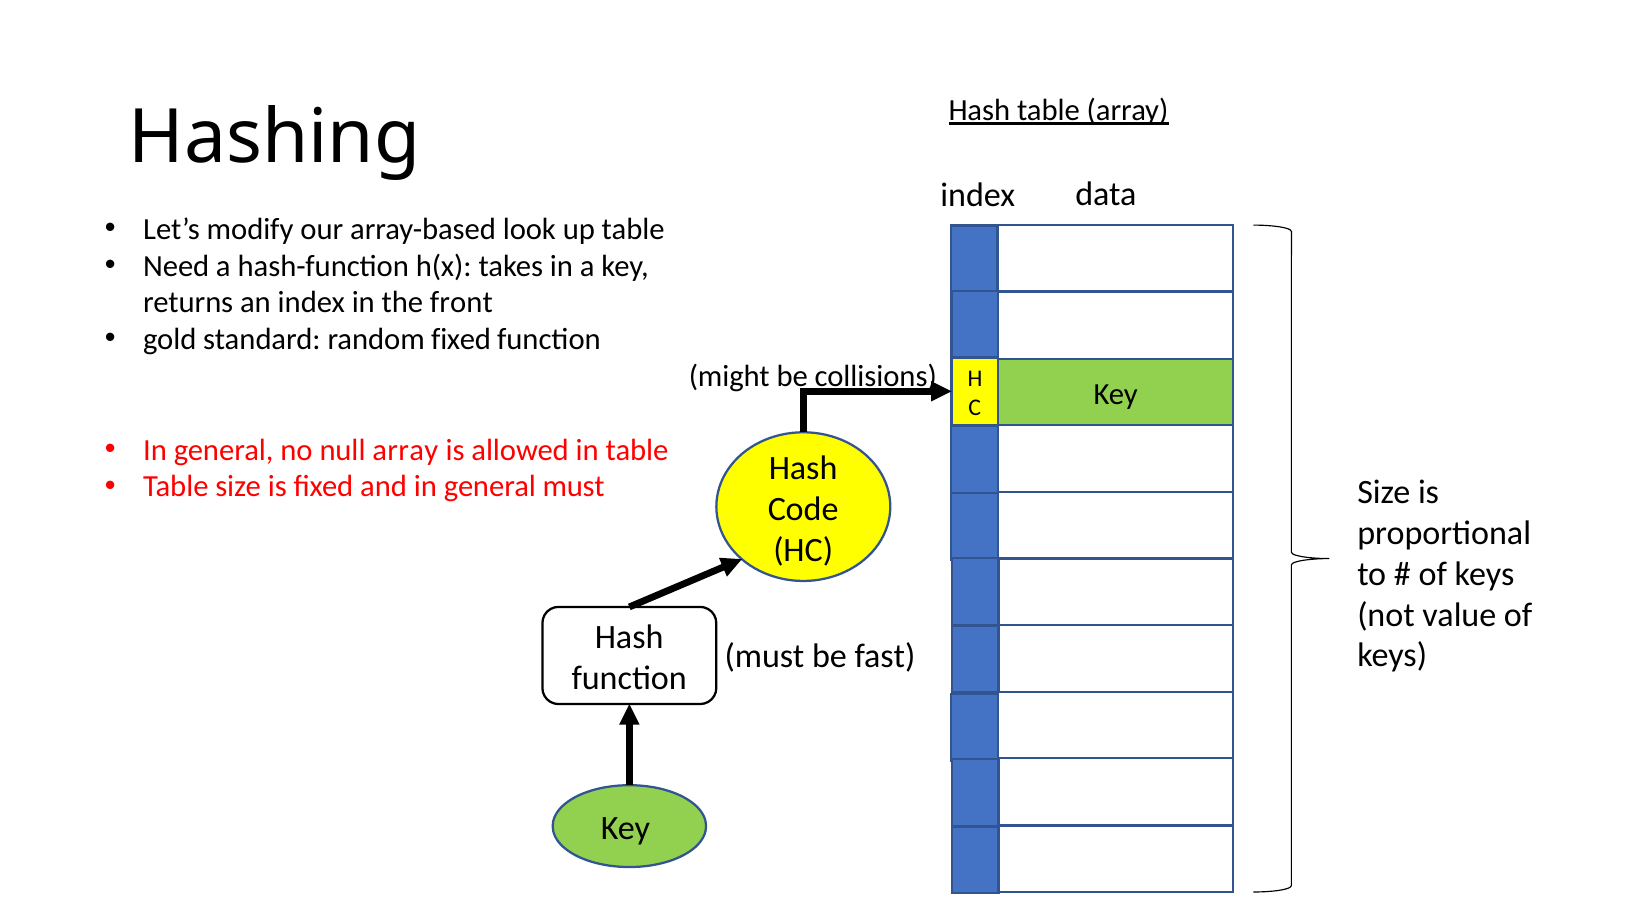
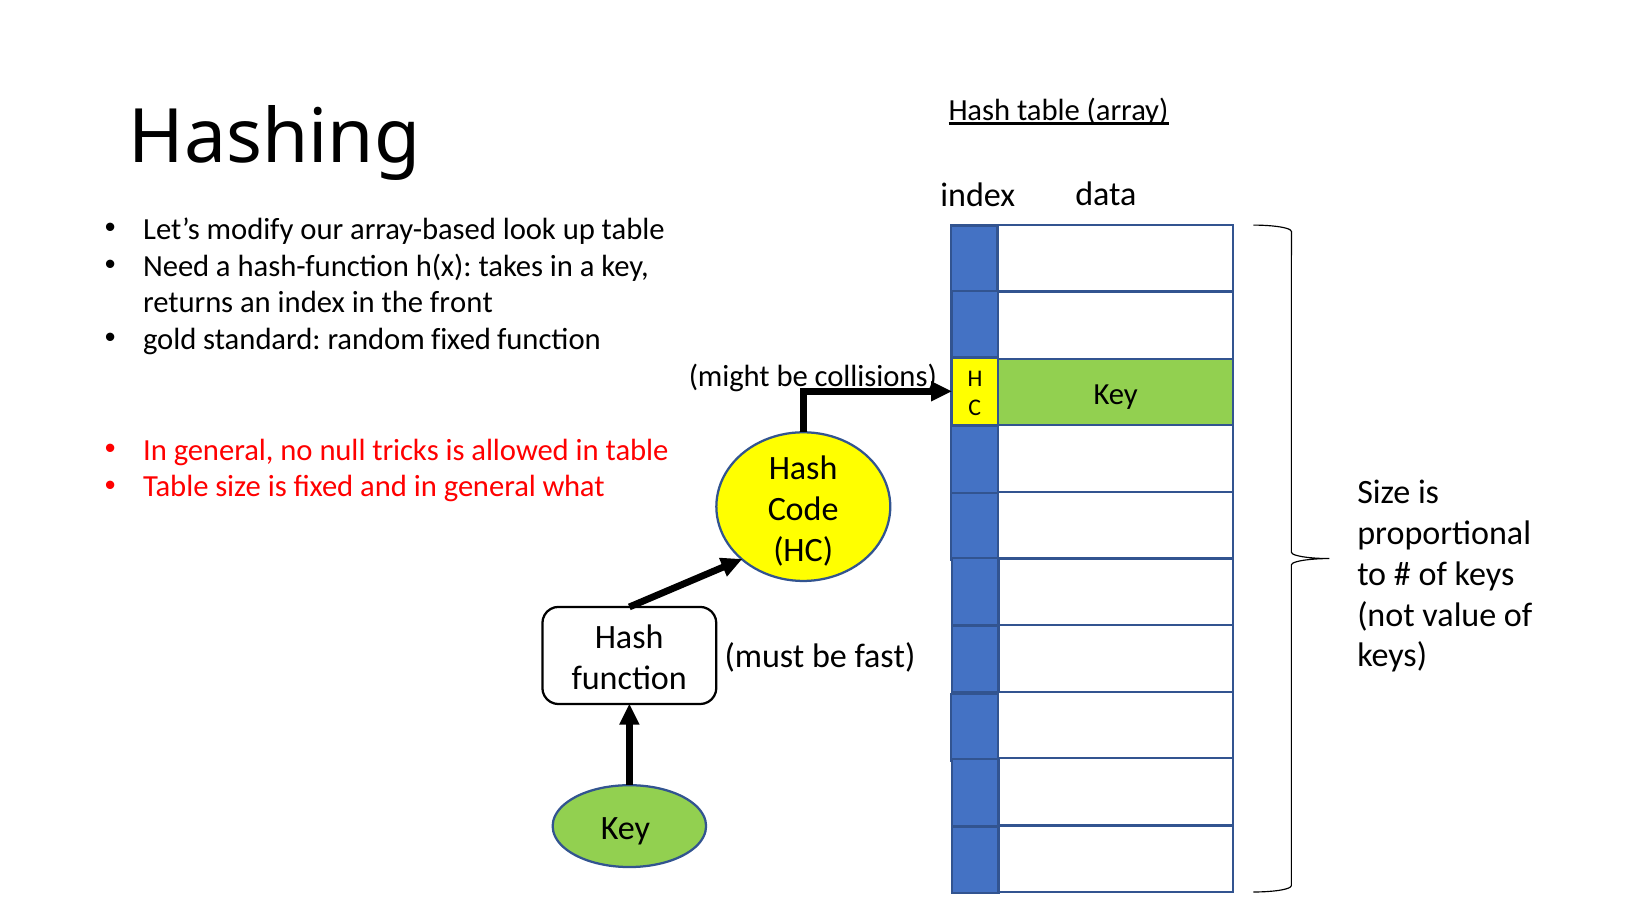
null array: array -> tricks
general must: must -> what
